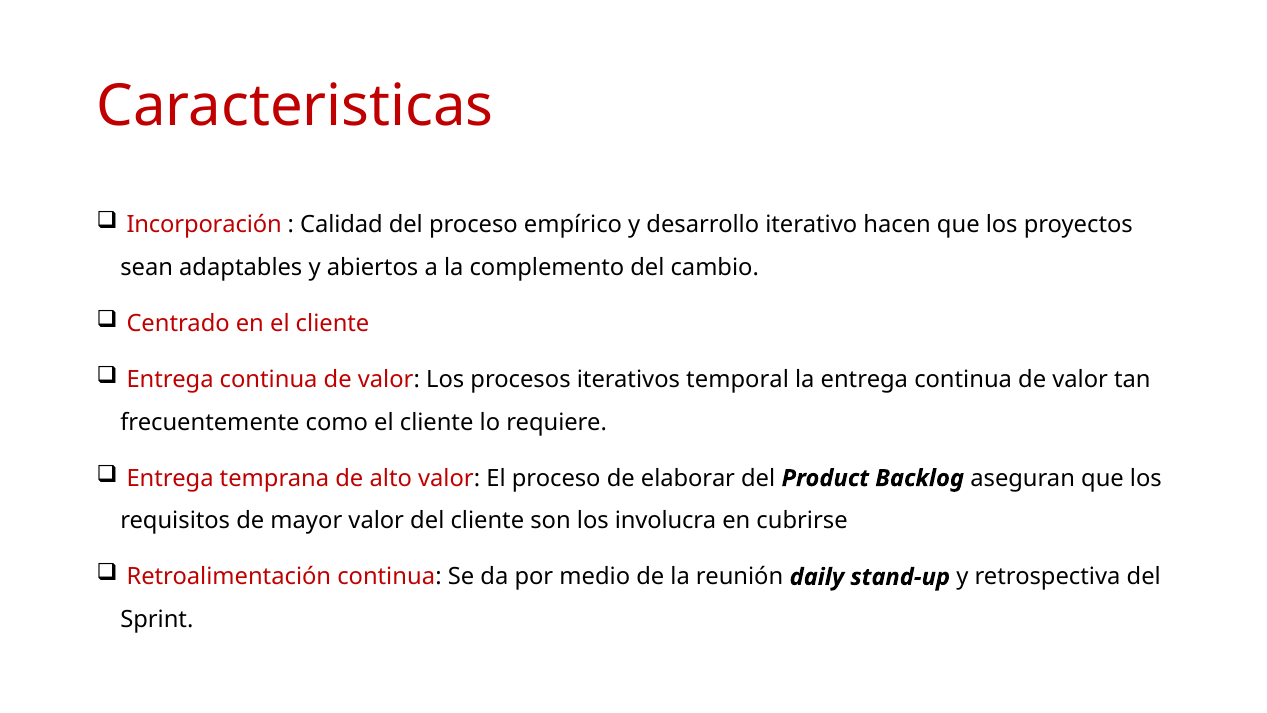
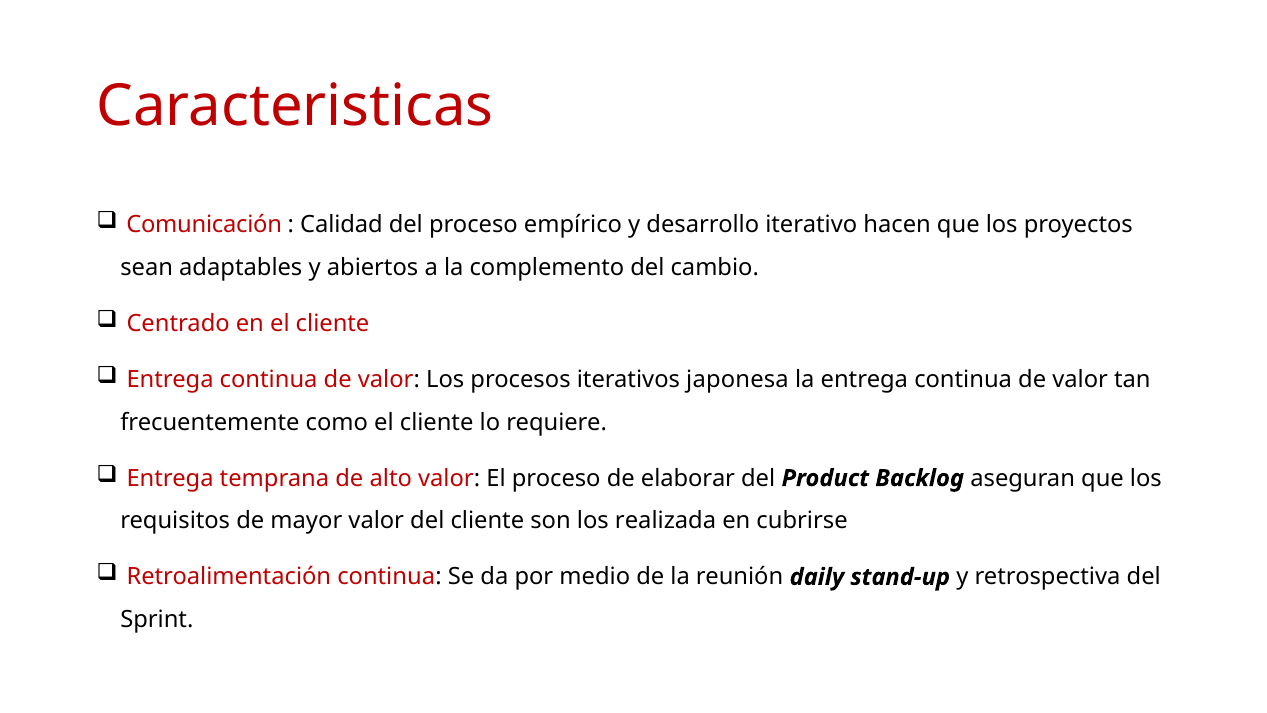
Incorporación: Incorporación -> Comunicación
temporal: temporal -> japonesa
involucra: involucra -> realizada
